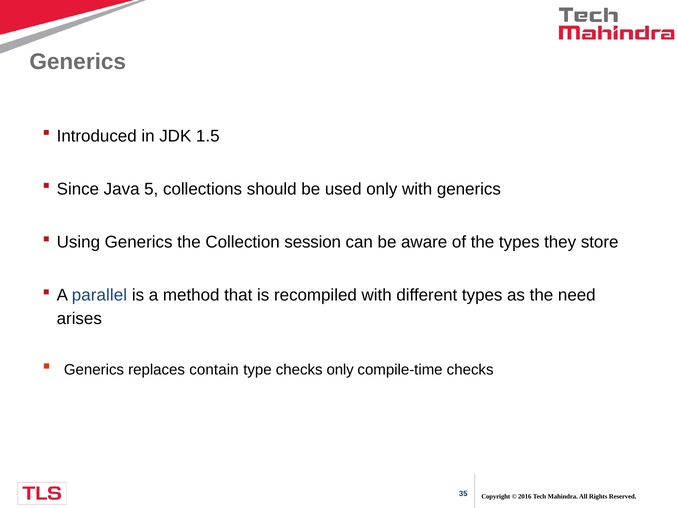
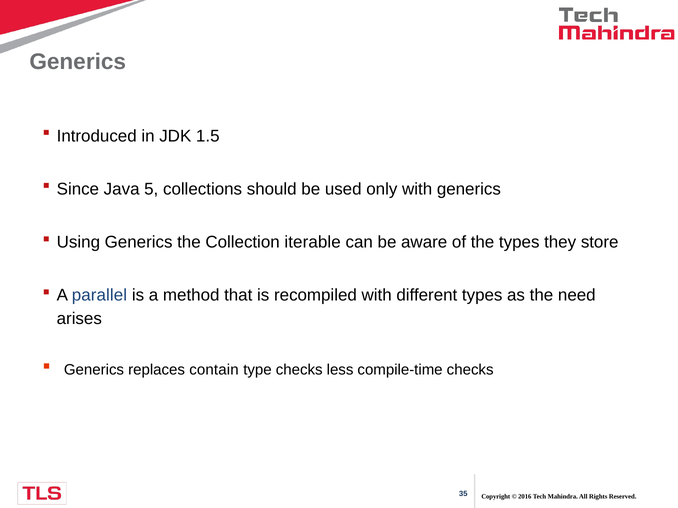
session: session -> iterable
checks only: only -> less
